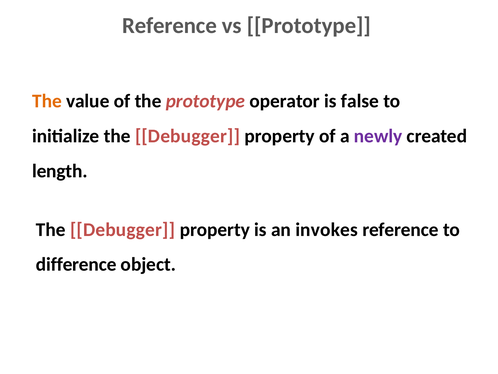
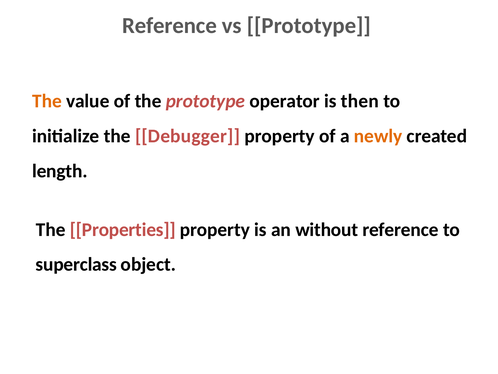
false: false -> then
newly colour: purple -> orange
Debugger at (123, 229): Debugger -> Properties
invokes: invokes -> without
difference: difference -> superclass
